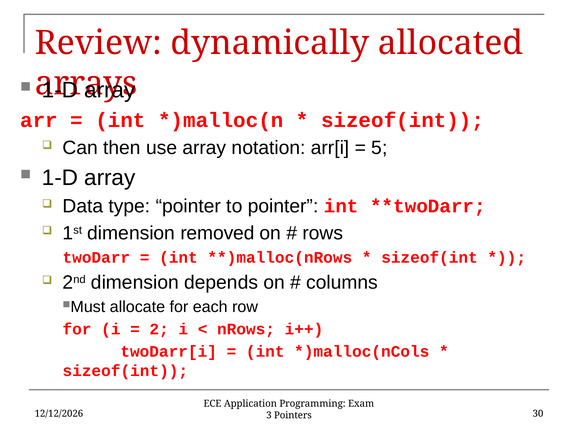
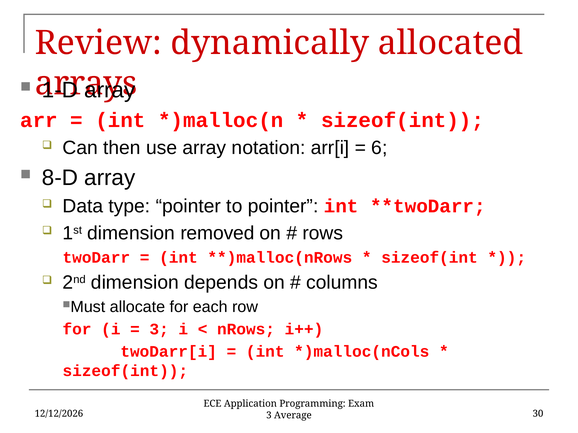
5: 5 -> 6
1-D at (60, 178): 1-D -> 8-D
2 at (159, 330): 2 -> 3
Pointers: Pointers -> Average
